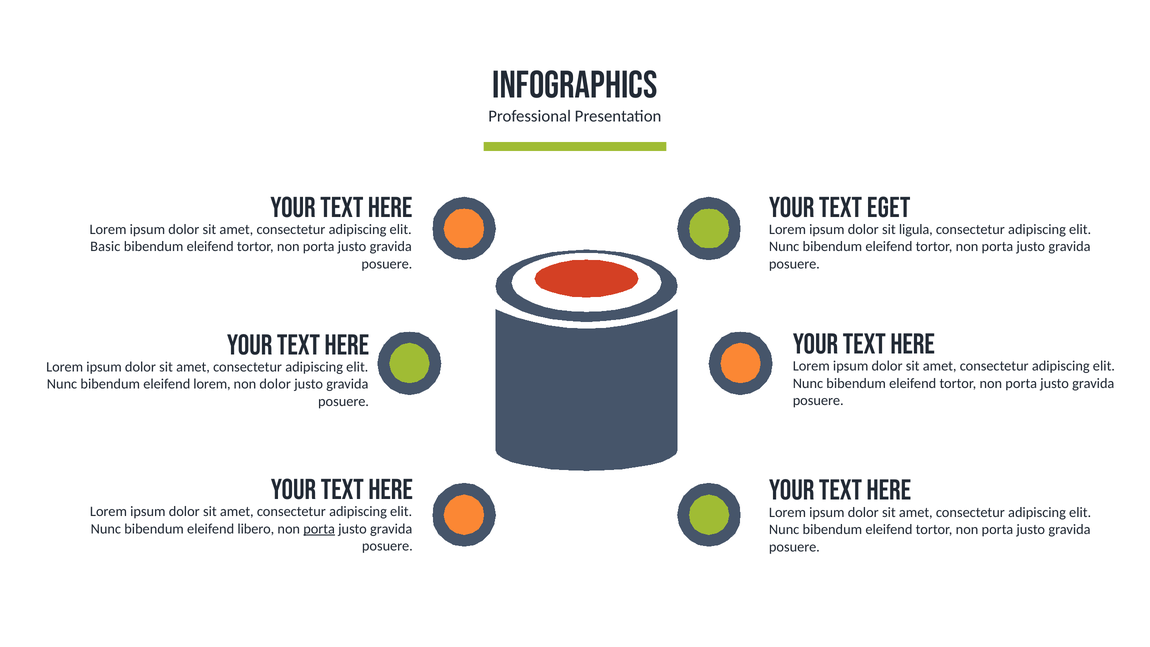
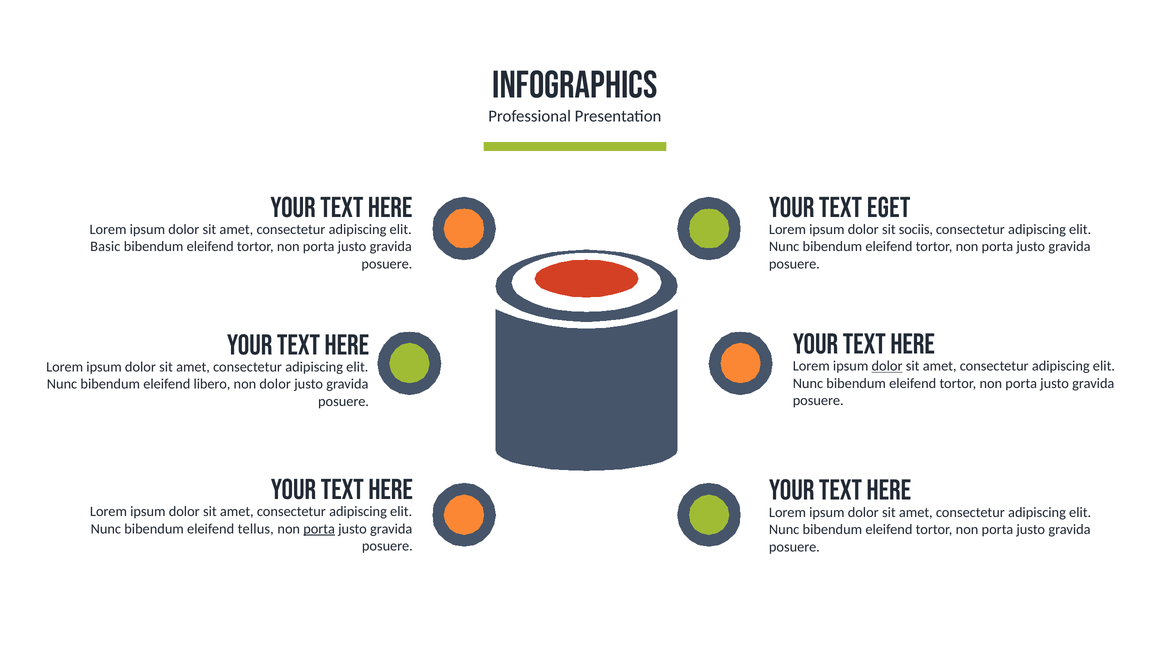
ligula: ligula -> sociis
dolor at (887, 366) underline: none -> present
eleifend lorem: lorem -> libero
libero: libero -> tellus
